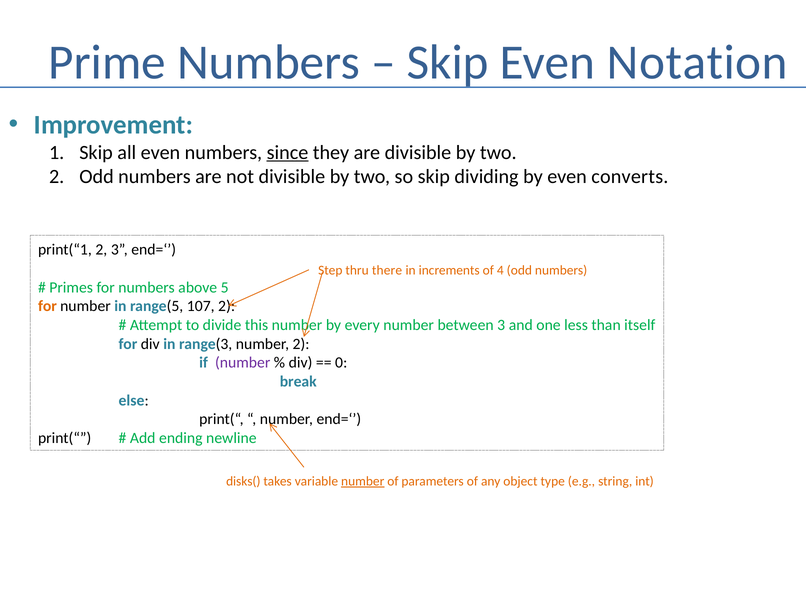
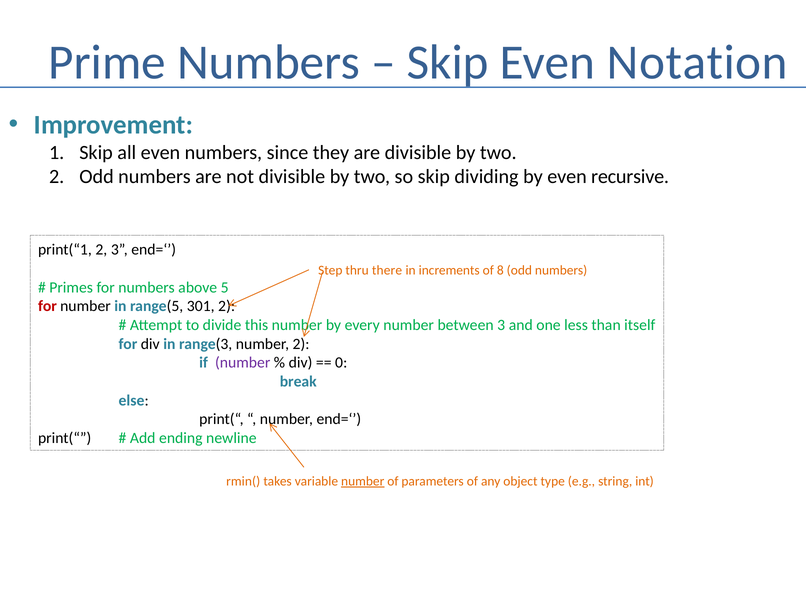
since underline: present -> none
converts: converts -> recursive
4: 4 -> 8
for at (47, 306) colour: orange -> red
107: 107 -> 301
disks(: disks( -> rmin(
